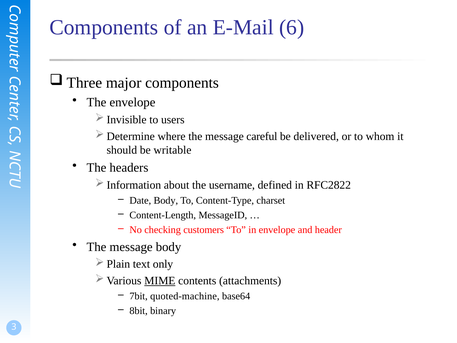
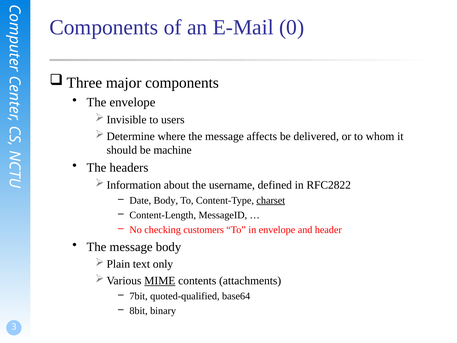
6: 6 -> 0
careful: careful -> affects
writable: writable -> machine
charset underline: none -> present
quoted-machine: quoted-machine -> quoted-qualified
